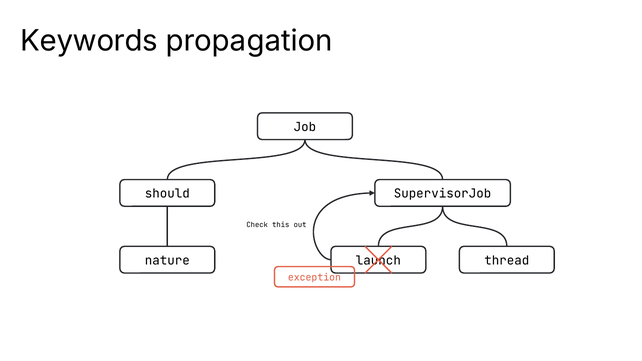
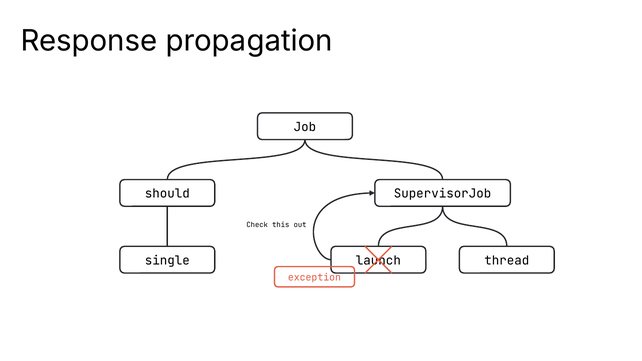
Keywords: Keywords -> Response
nature: nature -> single
